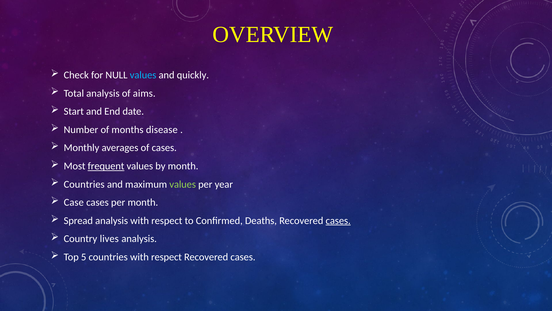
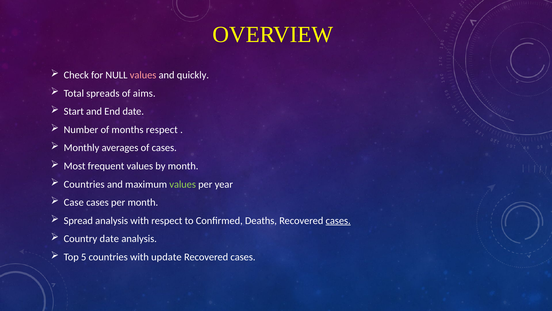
values at (143, 75) colour: light blue -> pink
Total analysis: analysis -> spreads
months disease: disease -> respect
frequent underline: present -> none
Country lives: lives -> date
countries with respect: respect -> update
